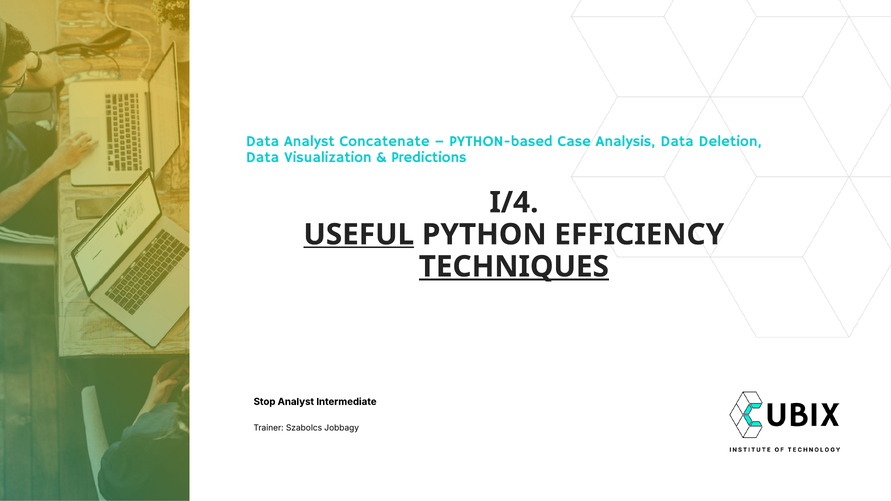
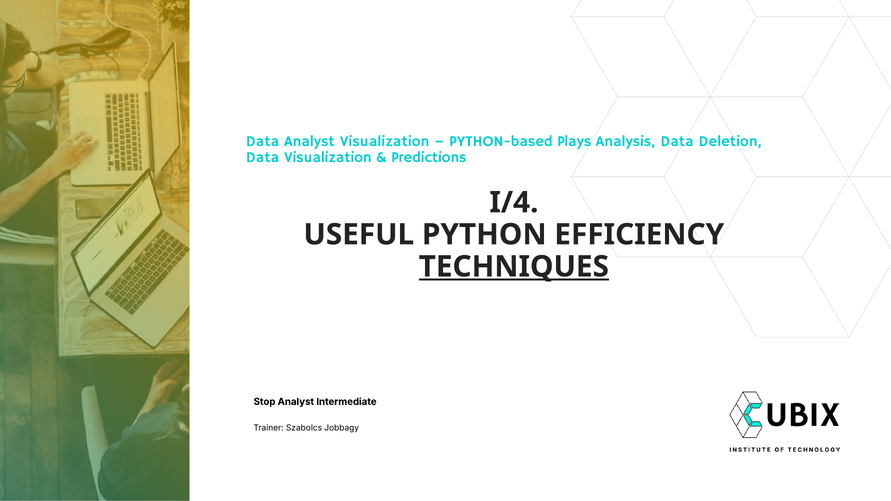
Analyst Concatenate: Concatenate -> Visualization
Case: Case -> Plays
USEFUL underline: present -> none
